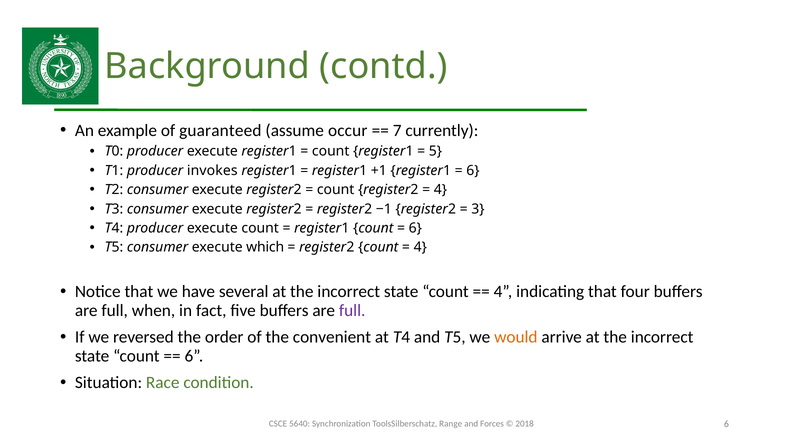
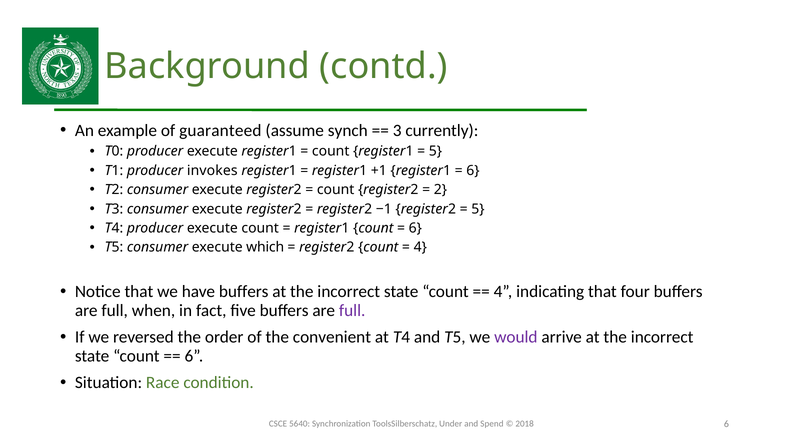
occur: occur -> synch
7: 7 -> 3
4 at (440, 190): 4 -> 2
3 at (478, 209): 3 -> 5
have several: several -> buffers
would colour: orange -> purple
Range: Range -> Under
Forces: Forces -> Spend
